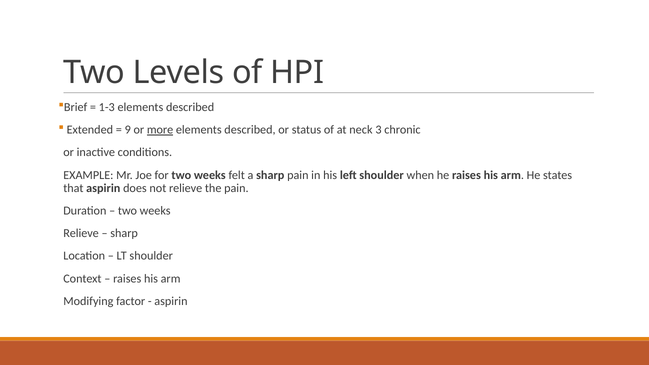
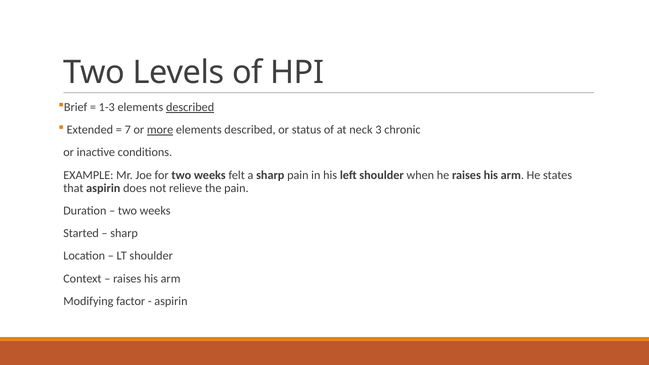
described at (190, 107) underline: none -> present
9: 9 -> 7
Relieve at (81, 233): Relieve -> Started
